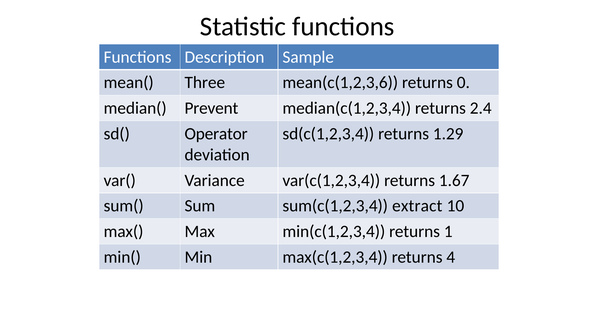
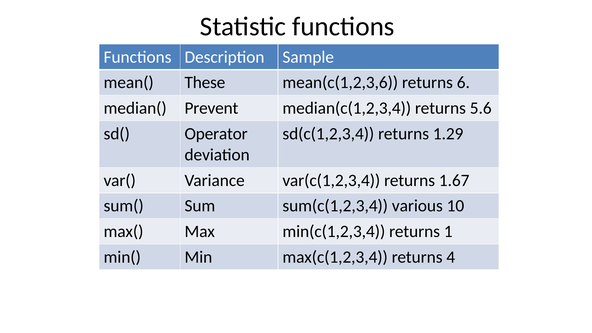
Three: Three -> These
0: 0 -> 6
2.4: 2.4 -> 5.6
extract: extract -> various
